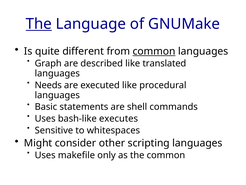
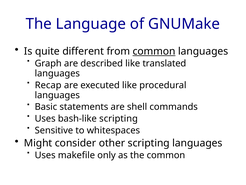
The at (39, 24) underline: present -> none
Needs: Needs -> Recap
bash-like executes: executes -> scripting
